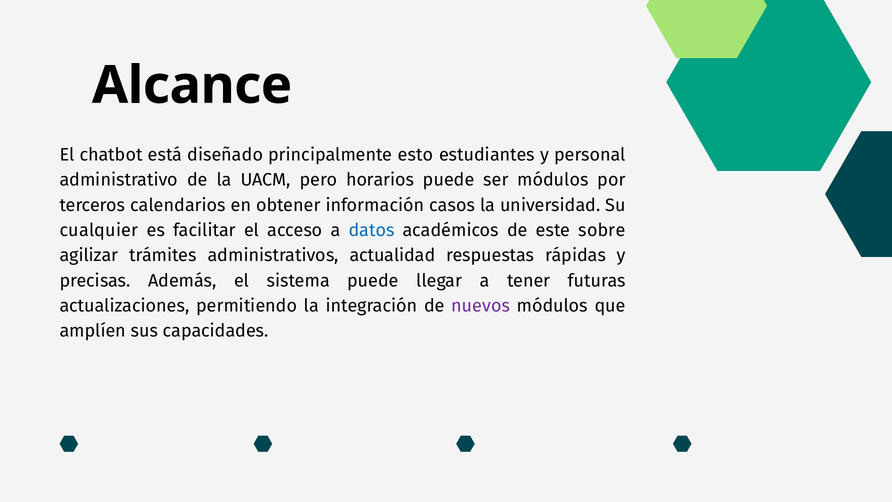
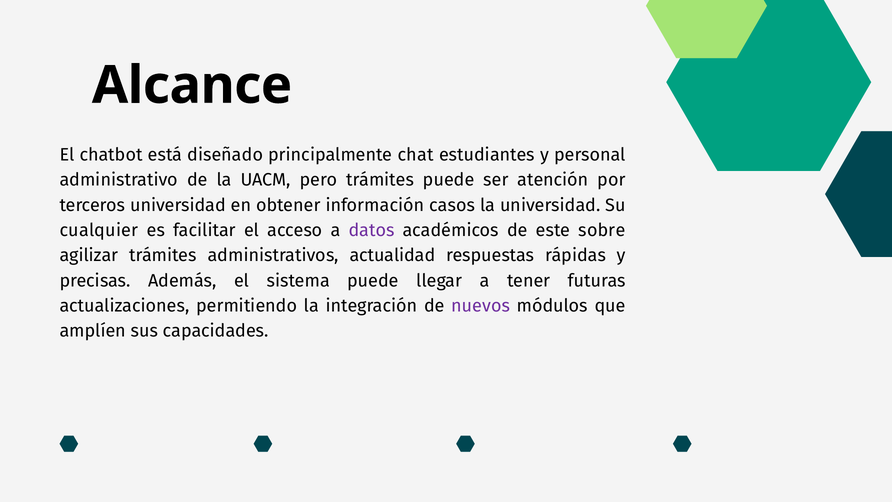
esto: esto -> chat
pero horarios: horarios -> trámites
ser módulos: módulos -> atención
terceros calendarios: calendarios -> universidad
datos colour: blue -> purple
